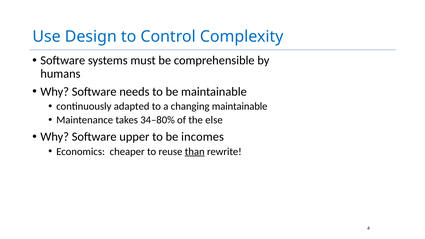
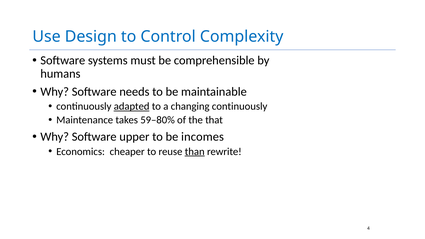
adapted underline: none -> present
changing maintainable: maintainable -> continuously
34–80%: 34–80% -> 59–80%
else: else -> that
